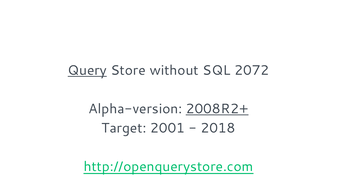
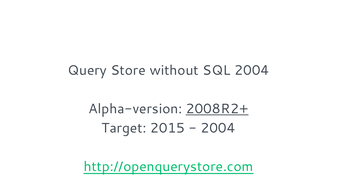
Query underline: present -> none
SQL 2072: 2072 -> 2004
2001: 2001 -> 2015
2018 at (218, 129): 2018 -> 2004
